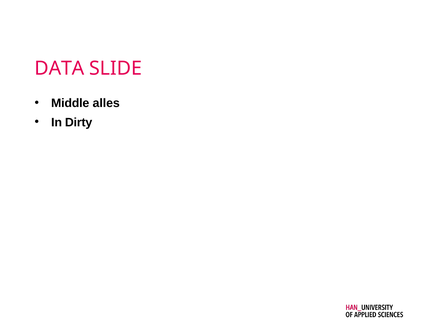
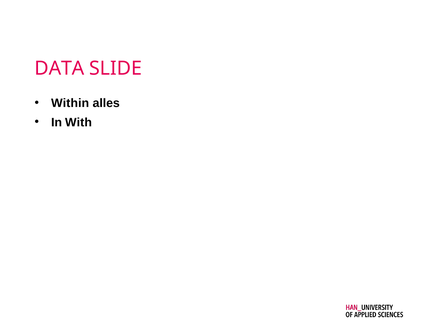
Middle: Middle -> Within
Dirty: Dirty -> With
